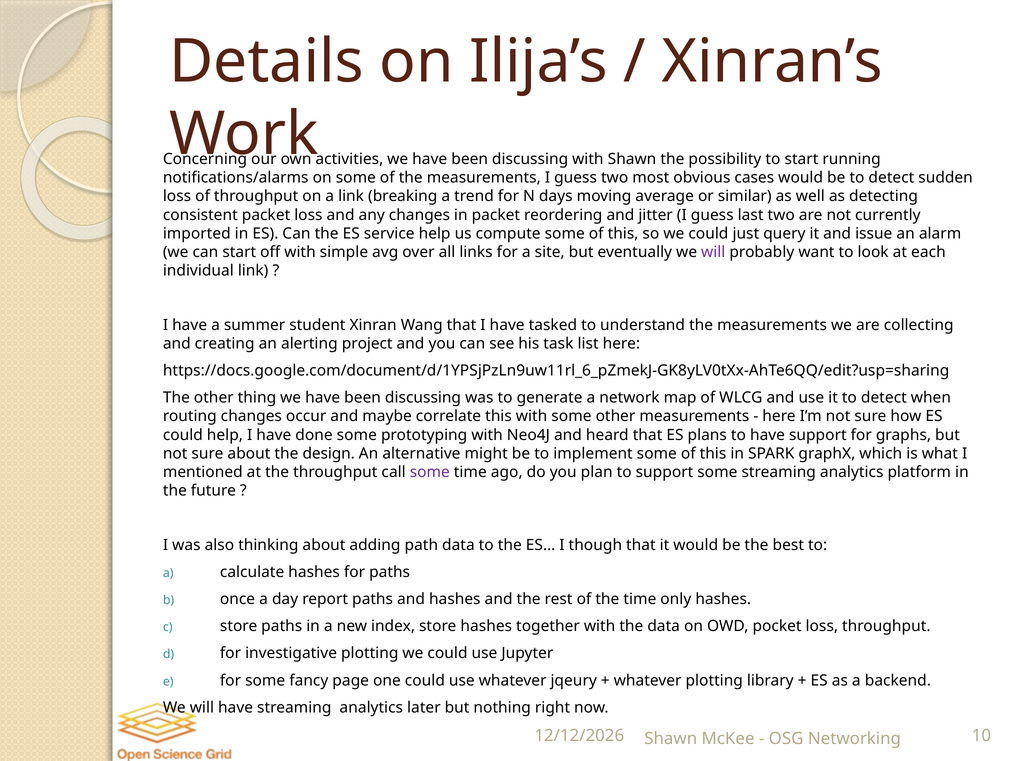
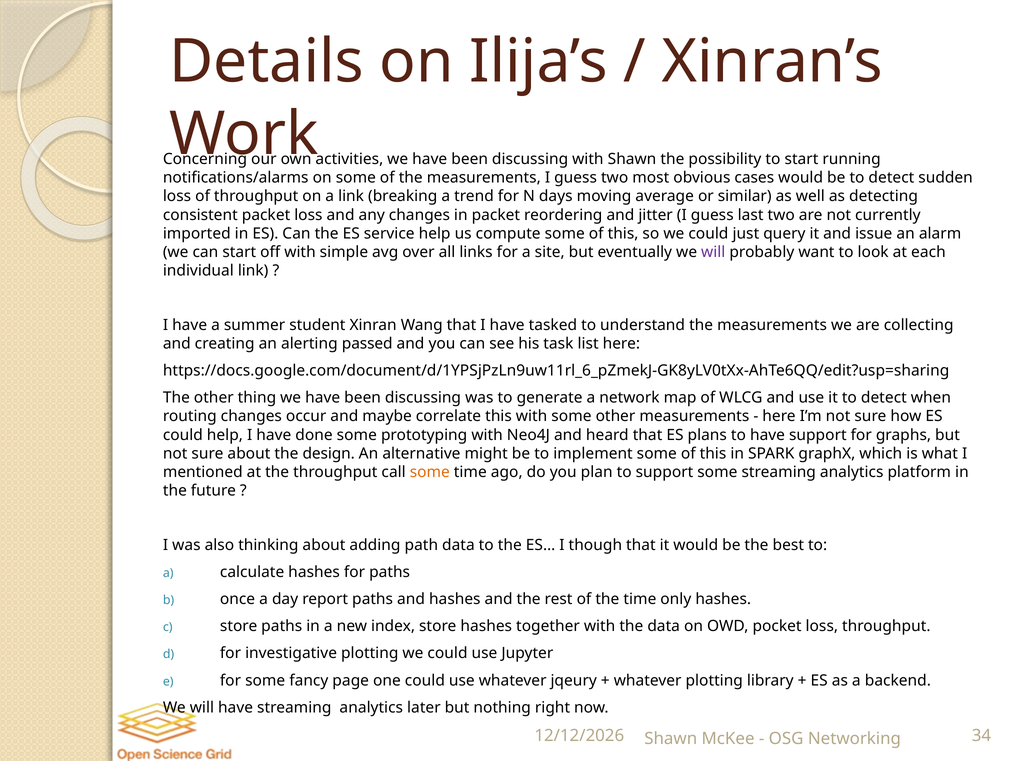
project: project -> passed
some at (430, 472) colour: purple -> orange
10: 10 -> 34
